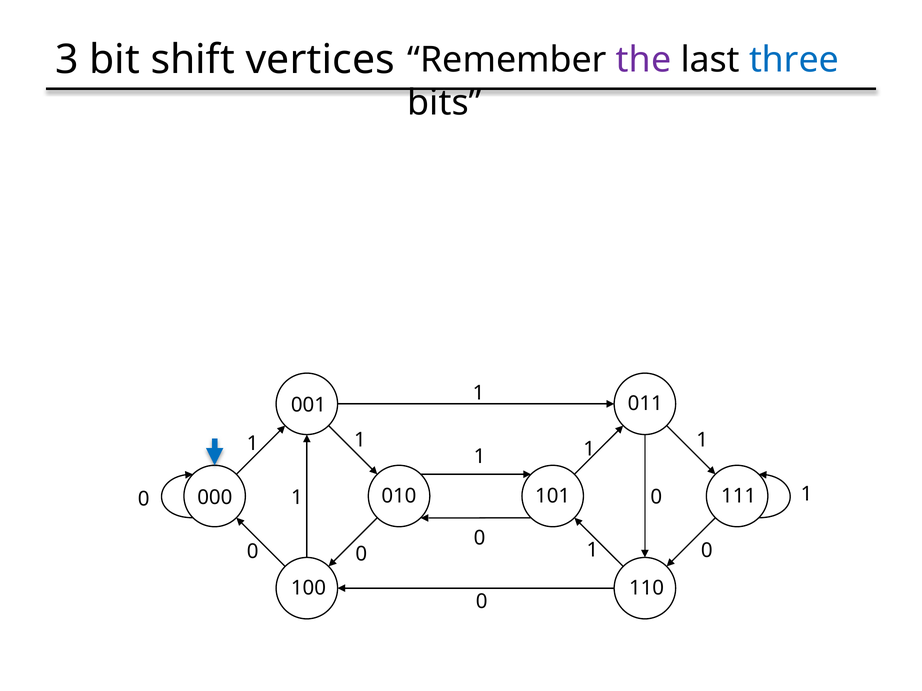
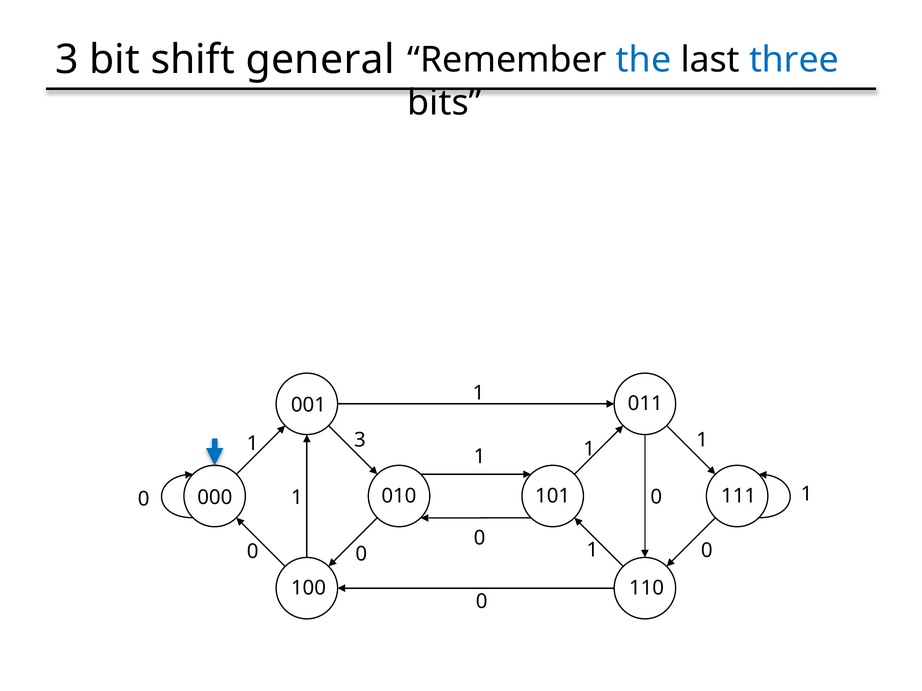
vertices: vertices -> general
the colour: purple -> blue
1 at (360, 440): 1 -> 3
